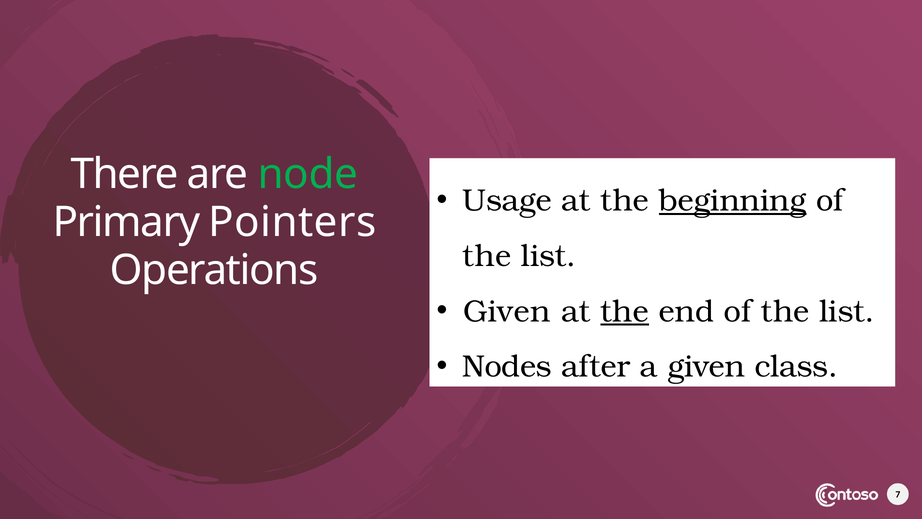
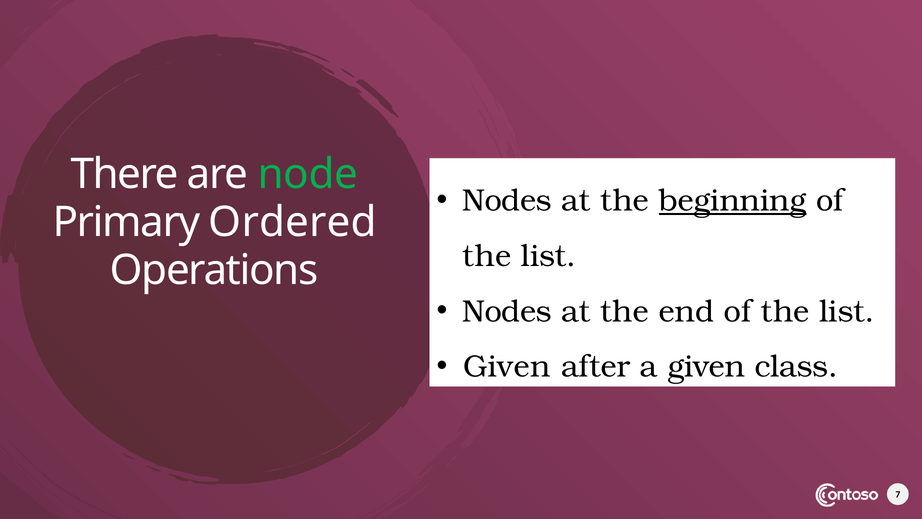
Usage at (507, 200): Usage -> Nodes
Pointers: Pointers -> Ordered
Given at (507, 311): Given -> Nodes
the at (625, 311) underline: present -> none
Nodes at (507, 366): Nodes -> Given
